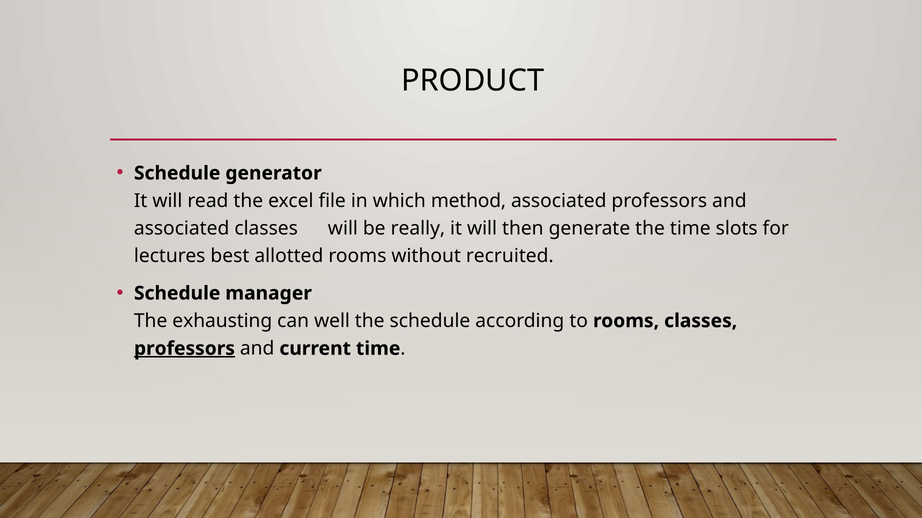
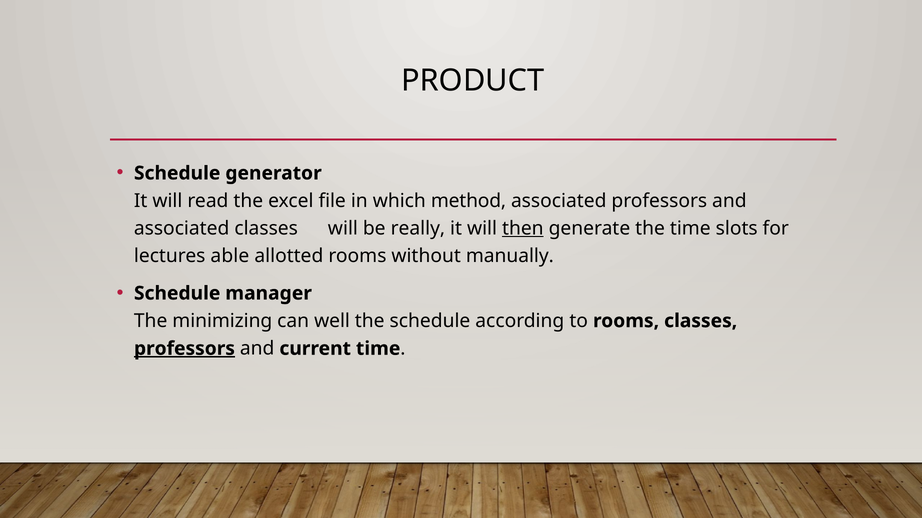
then underline: none -> present
best: best -> able
recruited: recruited -> manually
exhausting: exhausting -> minimizing
